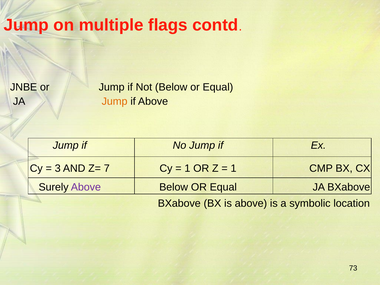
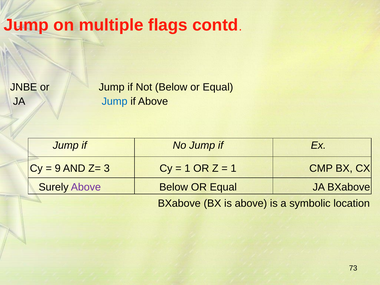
Jump at (115, 101) colour: orange -> blue
3: 3 -> 9
7: 7 -> 3
